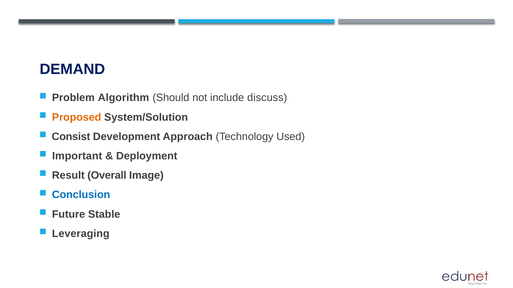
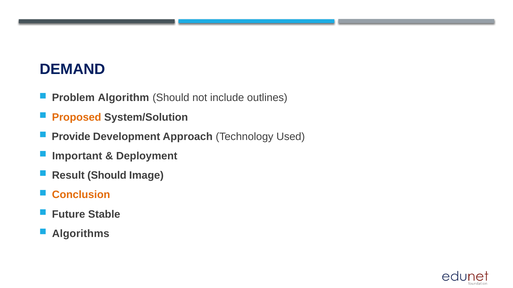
discuss: discuss -> outlines
Consist: Consist -> Provide
Result Overall: Overall -> Should
Conclusion colour: blue -> orange
Leveraging: Leveraging -> Algorithms
